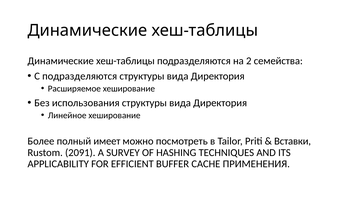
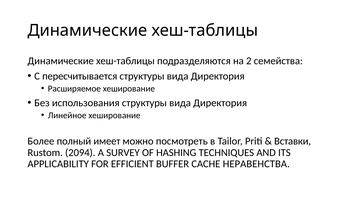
С подразделяются: подразделяются -> пересчитывается
2091: 2091 -> 2094
ПРИМЕНЕНИЯ: ПРИМЕНЕНИЯ -> НЕРАВЕНСТВА
